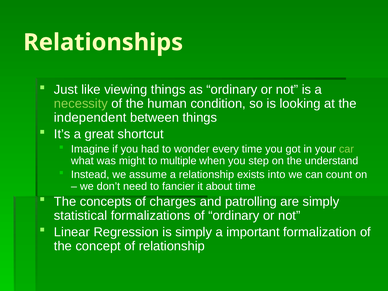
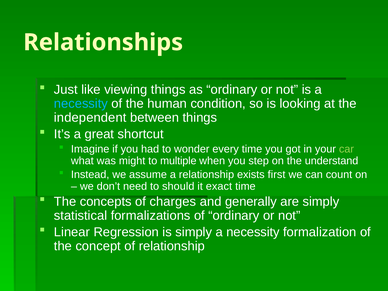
necessity at (81, 104) colour: light green -> light blue
into: into -> first
fancier: fancier -> should
about: about -> exact
patrolling: patrolling -> generally
simply a important: important -> necessity
